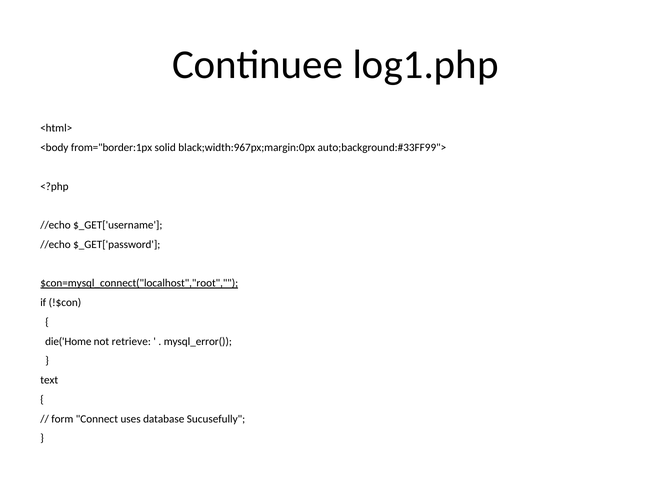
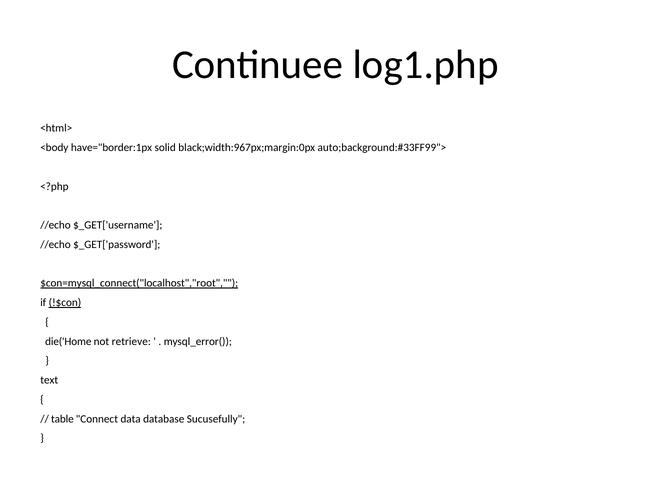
from="border:1px: from="border:1px -> have="border:1px
!$con underline: none -> present
form: form -> table
uses: uses -> data
